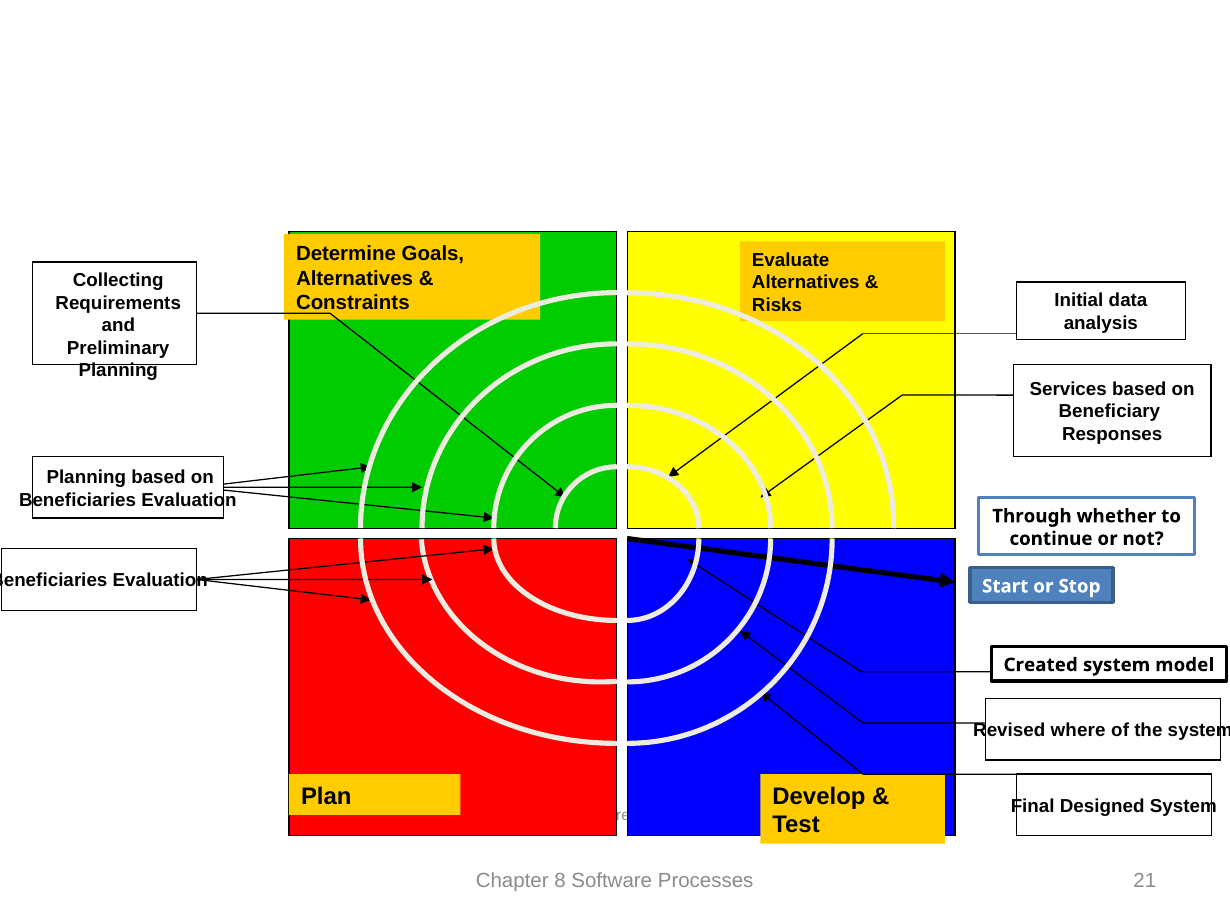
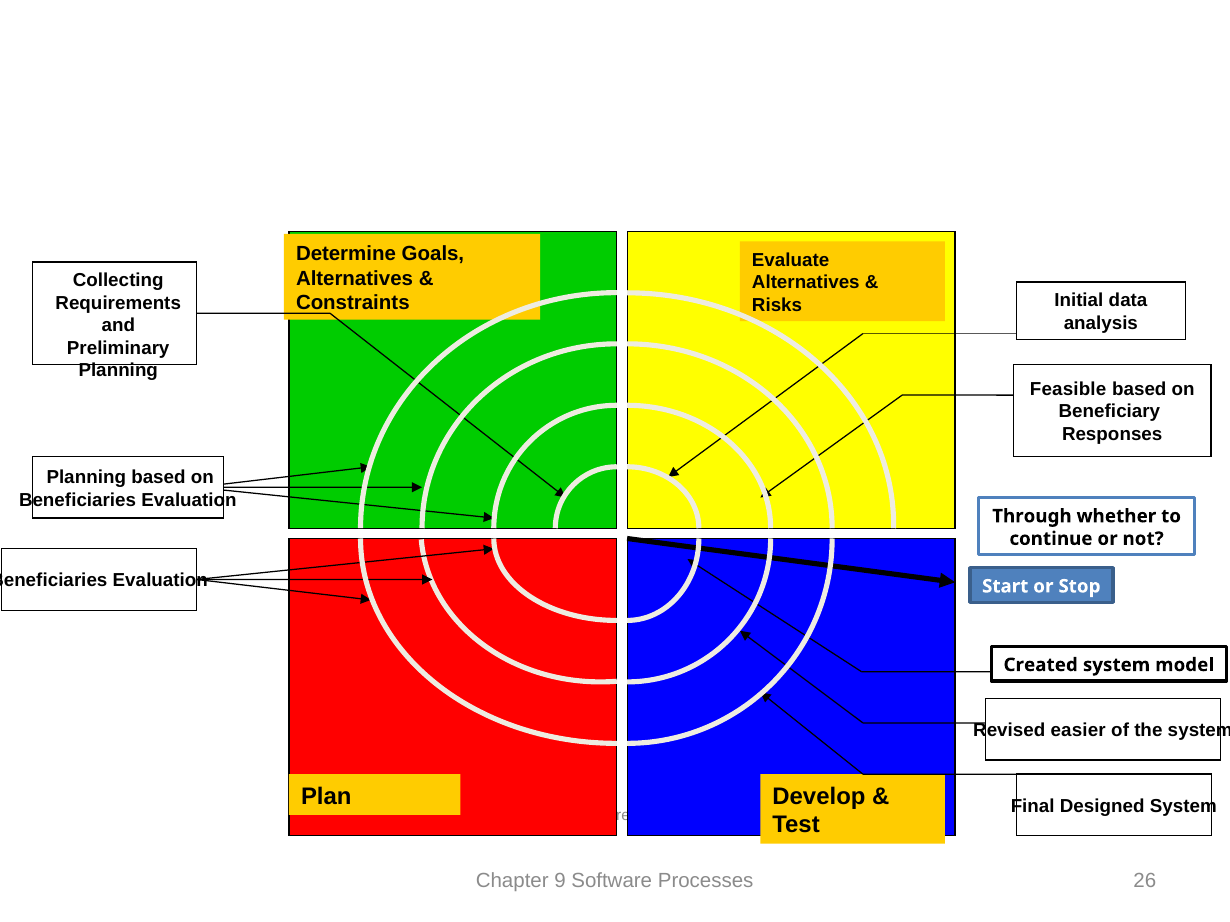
Services: Services -> Feasible
where: where -> easier
8: 8 -> 9
21: 21 -> 26
